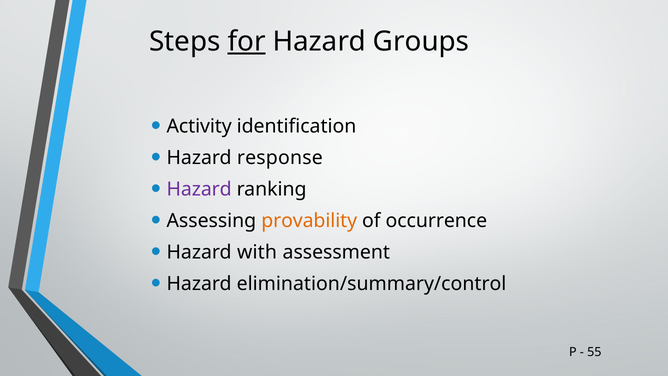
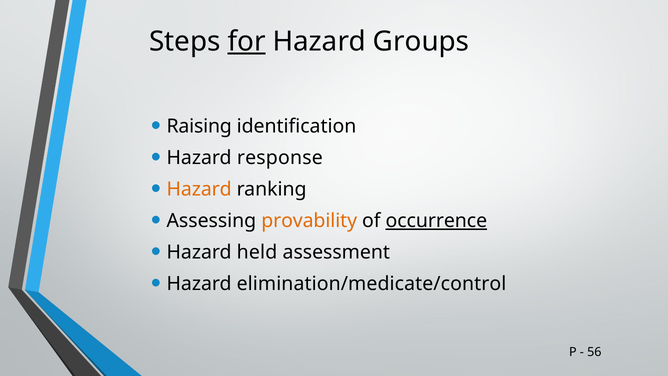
Activity: Activity -> Raising
Hazard at (199, 189) colour: purple -> orange
occurrence underline: none -> present
with: with -> held
elimination/summary/control: elimination/summary/control -> elimination/medicate/control
55: 55 -> 56
